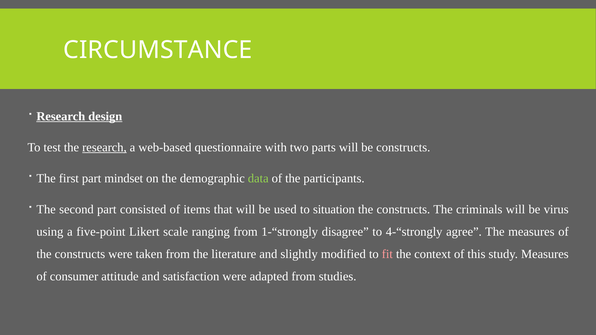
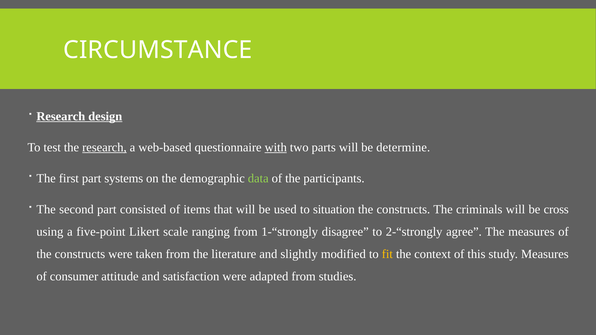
with underline: none -> present
be constructs: constructs -> determine
mindset: mindset -> systems
virus: virus -> cross
4-“strongly: 4-“strongly -> 2-“strongly
fit colour: pink -> yellow
